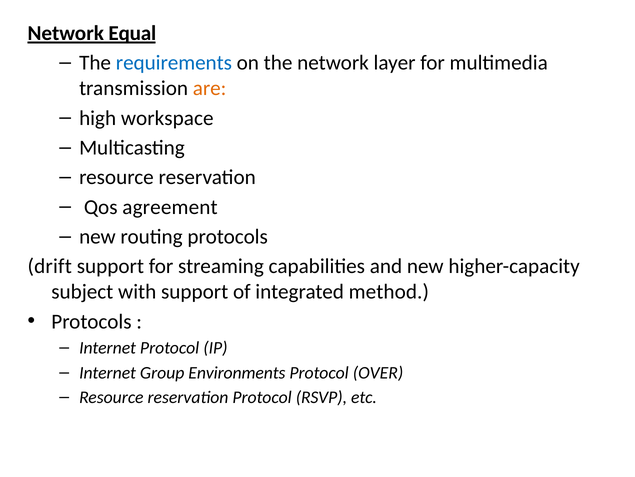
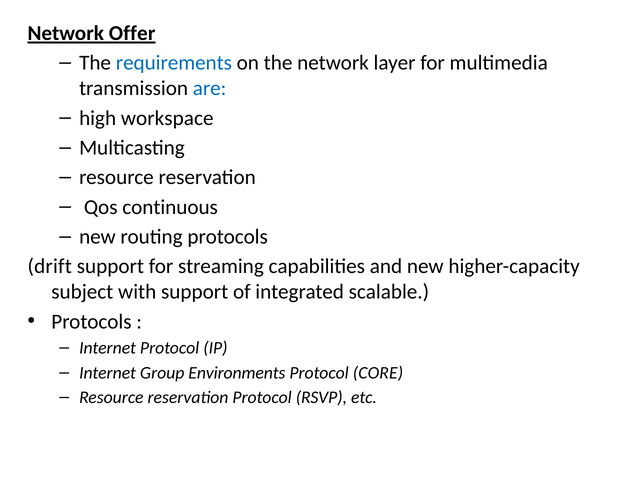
Equal: Equal -> Offer
are colour: orange -> blue
agreement: agreement -> continuous
method: method -> scalable
OVER: OVER -> CORE
